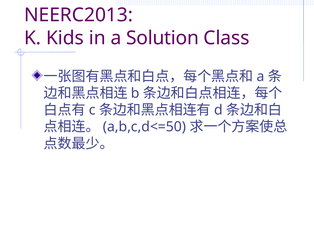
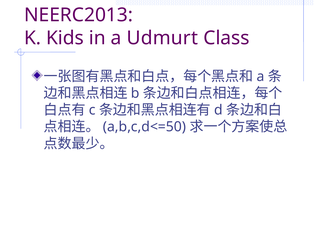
Solution: Solution -> Udmurt
